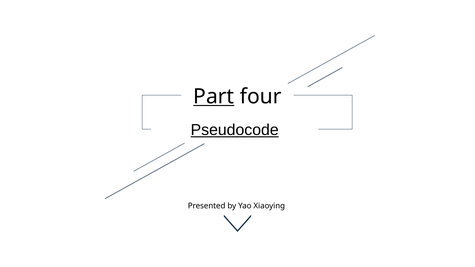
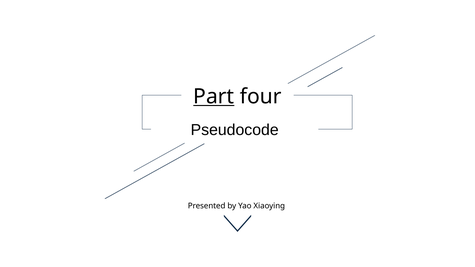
Pseudocode underline: present -> none
